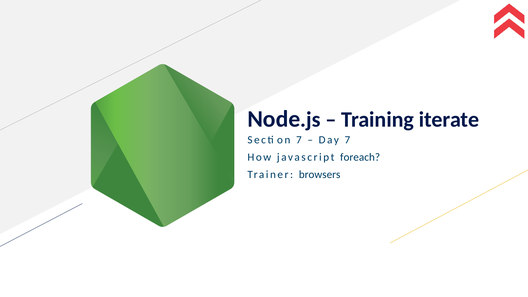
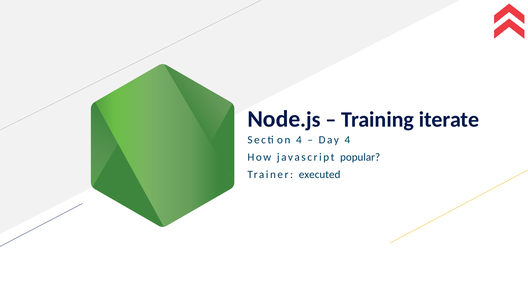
7 at (299, 140): 7 -> 4
Day 7: 7 -> 4
foreach: foreach -> popular
browsers: browsers -> executed
